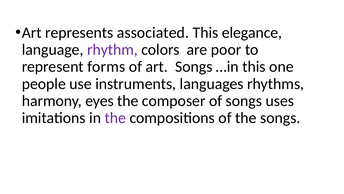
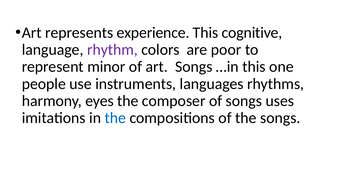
associated: associated -> experience
elegance: elegance -> cognitive
forms: forms -> minor
the at (115, 118) colour: purple -> blue
